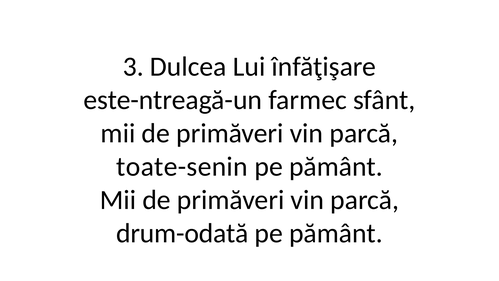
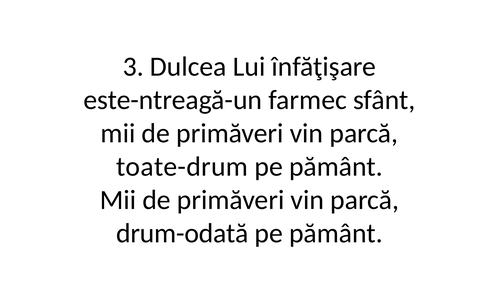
toate-senin: toate-senin -> toate-drum
